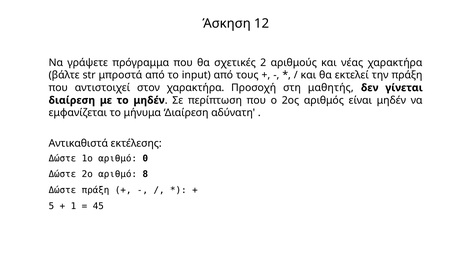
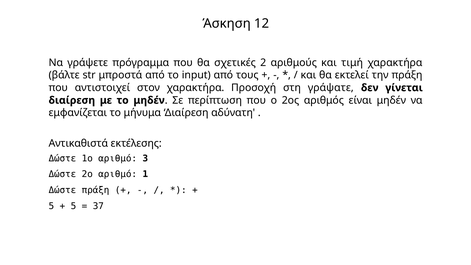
νέας: νέας -> τιμή
μαθητής: μαθητής -> γράψατε
0: 0 -> 3
8: 8 -> 1
1 at (73, 206): 1 -> 5
45: 45 -> 37
